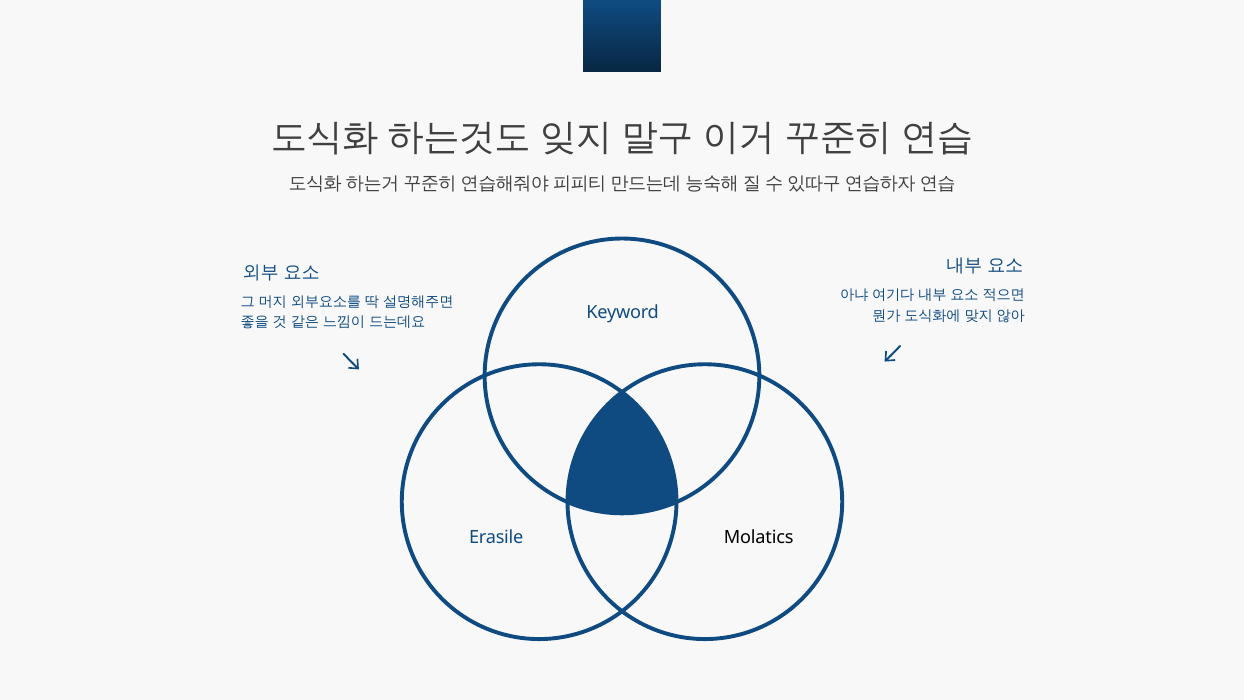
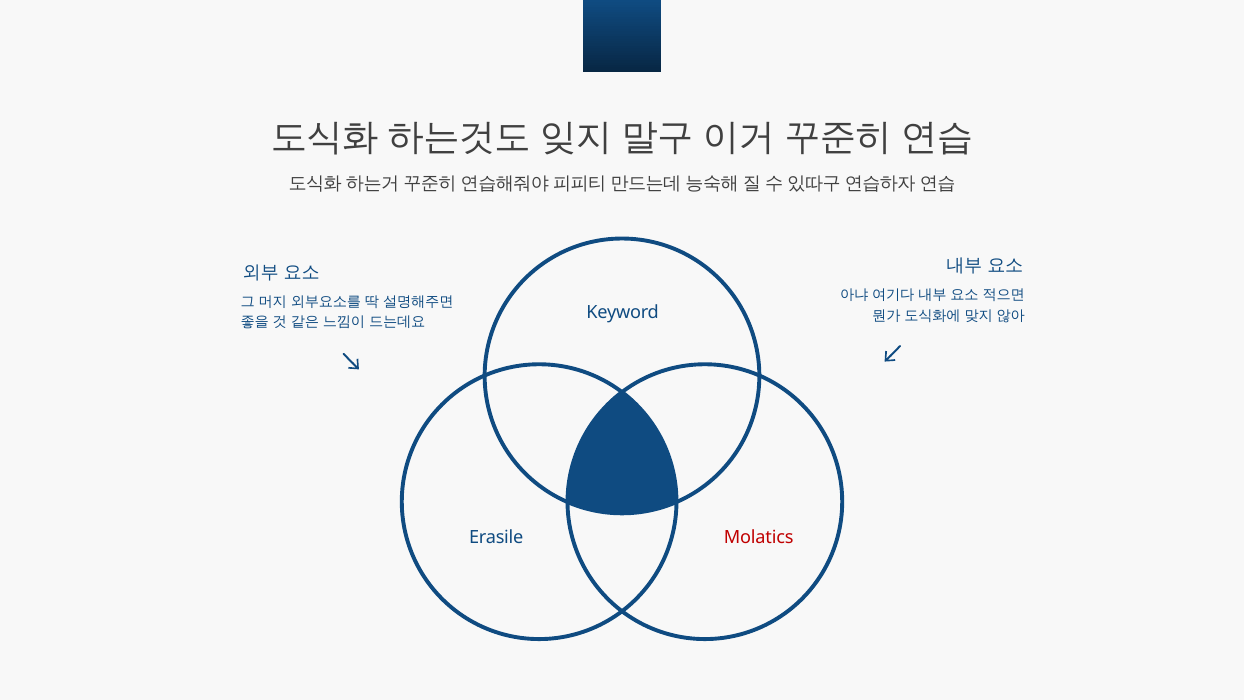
Molatics colour: black -> red
